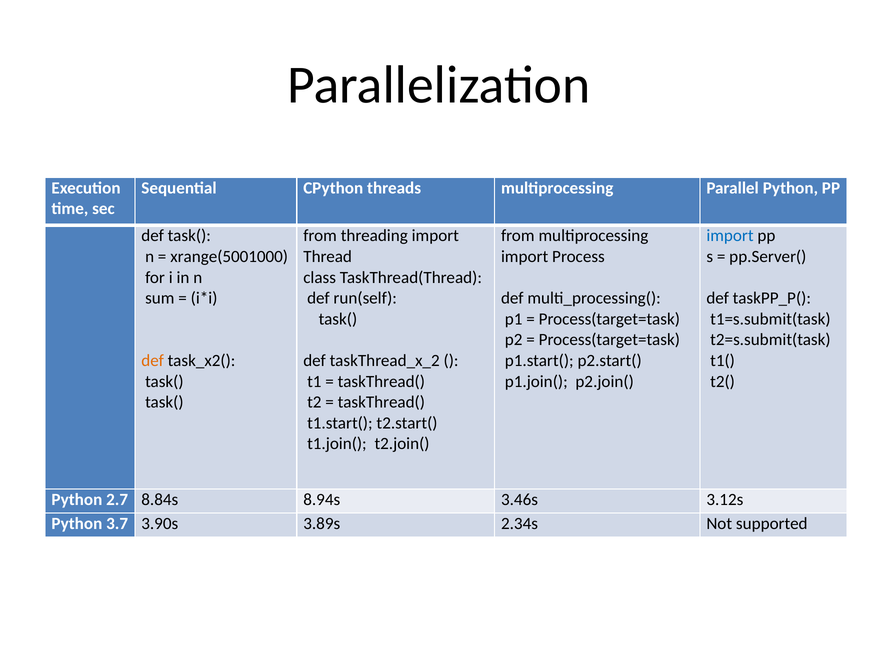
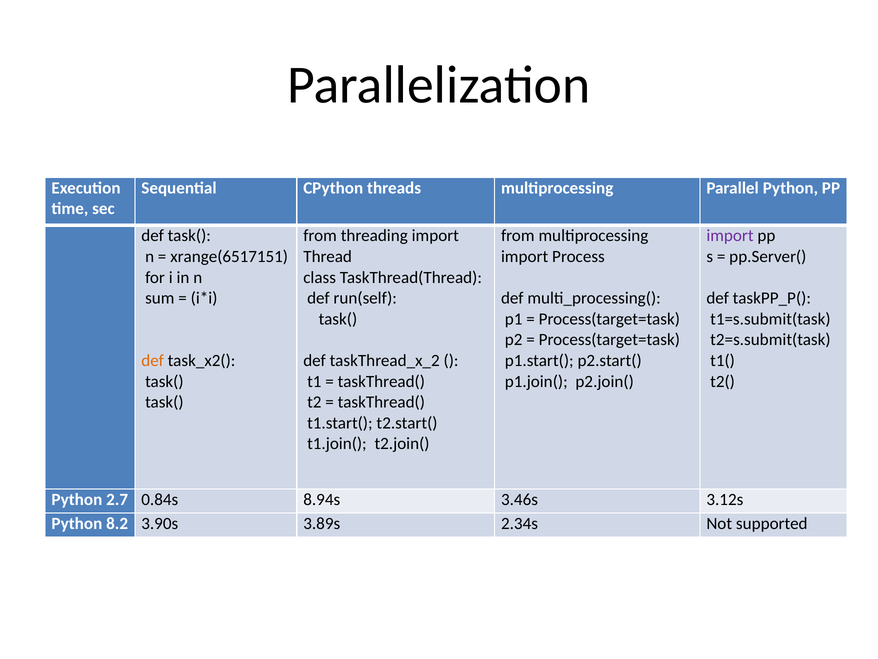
import at (730, 236) colour: blue -> purple
xrange(5001000: xrange(5001000 -> xrange(6517151
8.84s: 8.84s -> 0.84s
3.7: 3.7 -> 8.2
